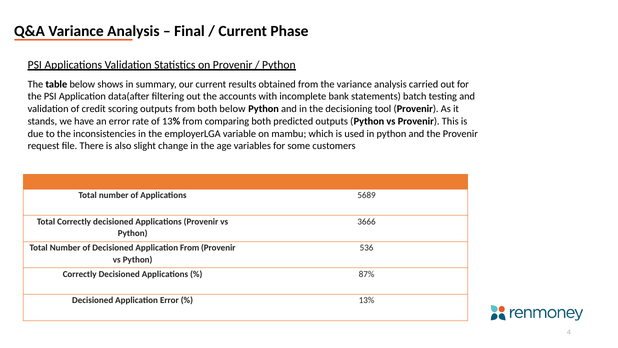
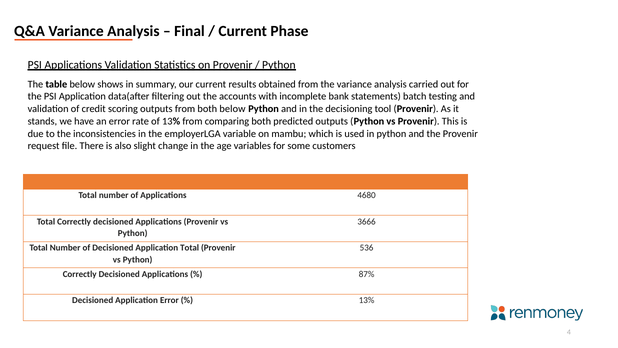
5689: 5689 -> 4680
Application From: From -> Total
